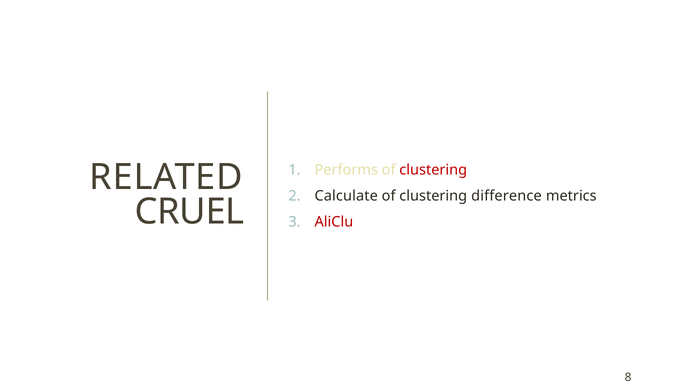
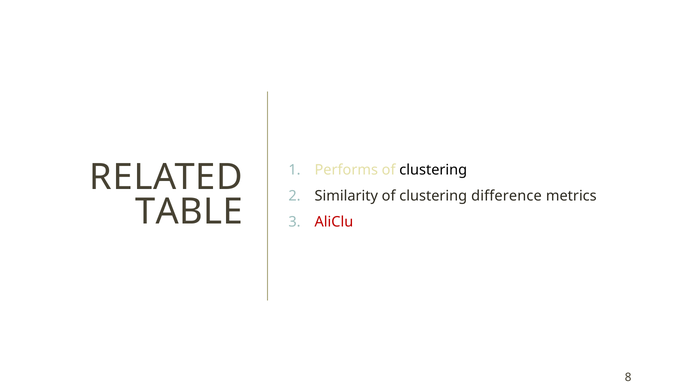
clustering at (433, 170) colour: red -> black
Calculate: Calculate -> Similarity
CRUEL: CRUEL -> TABLE
